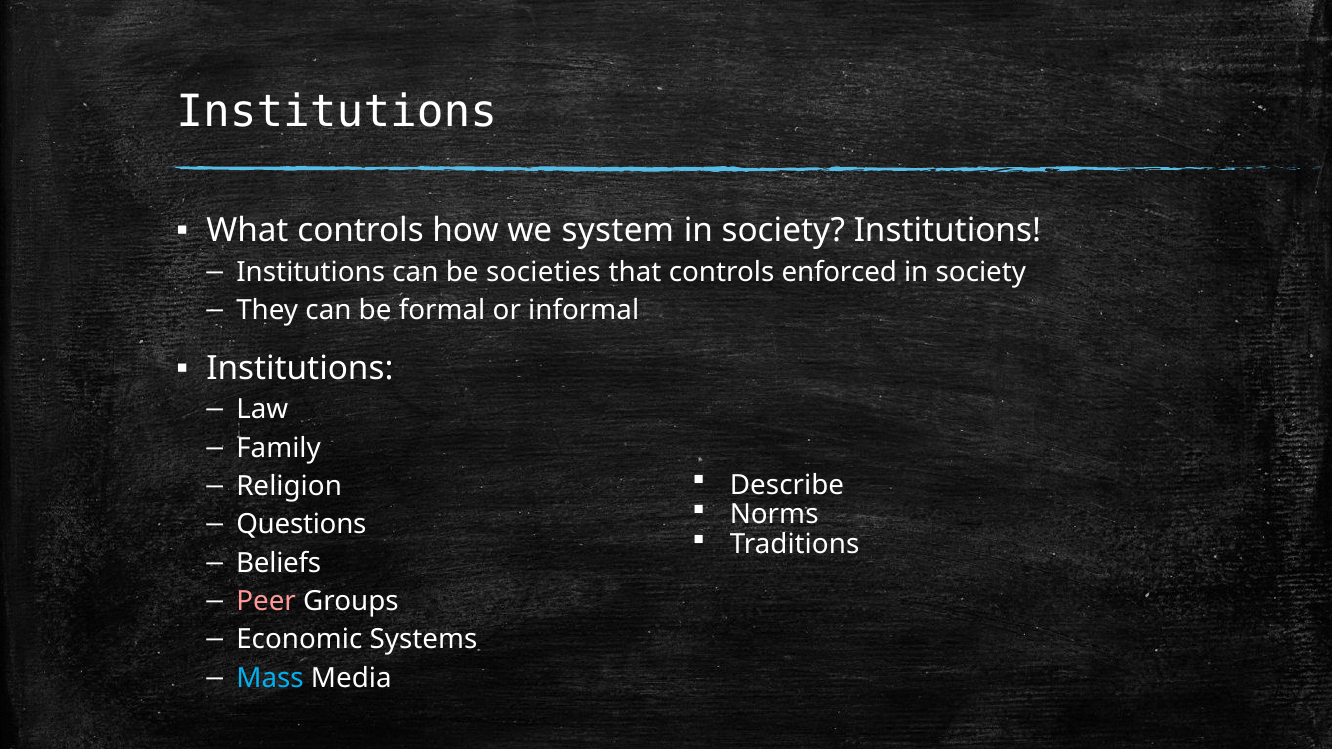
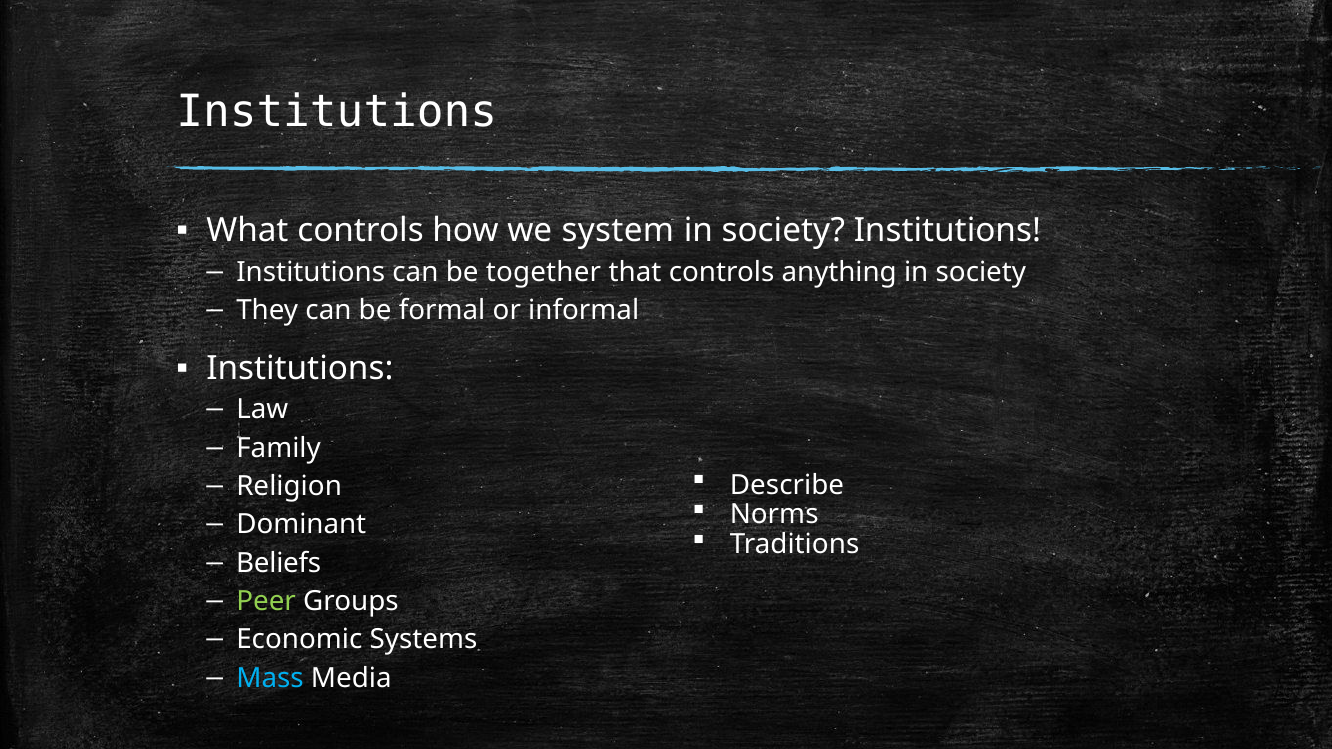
societies: societies -> together
enforced: enforced -> anything
Questions: Questions -> Dominant
Peer colour: pink -> light green
